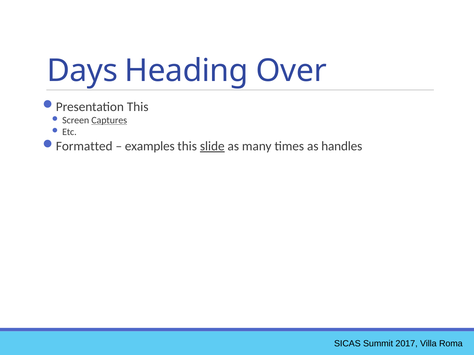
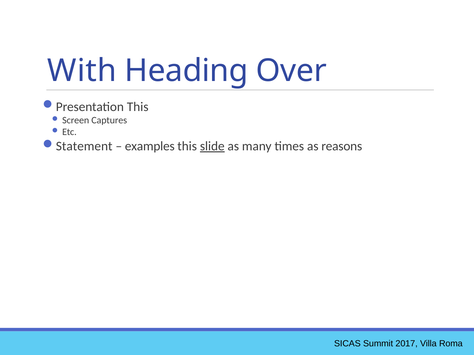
Days: Days -> With
Captures underline: present -> none
Formatted: Formatted -> Statement
handles: handles -> reasons
